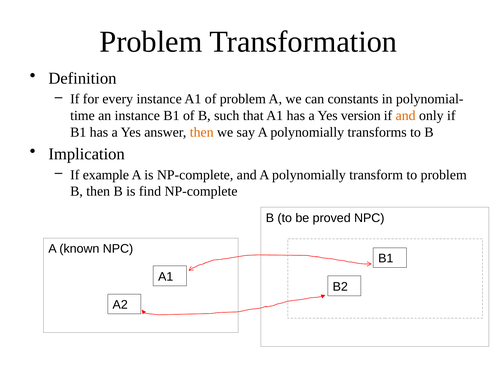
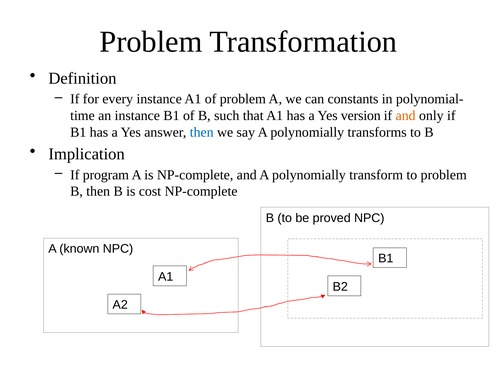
then at (202, 132) colour: orange -> blue
example: example -> program
find: find -> cost
